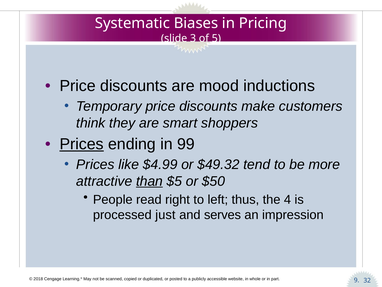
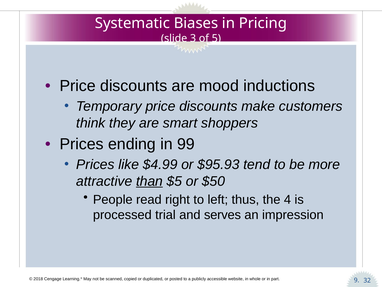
Prices at (82, 144) underline: present -> none
$49.32: $49.32 -> $95.93
just: just -> trial
